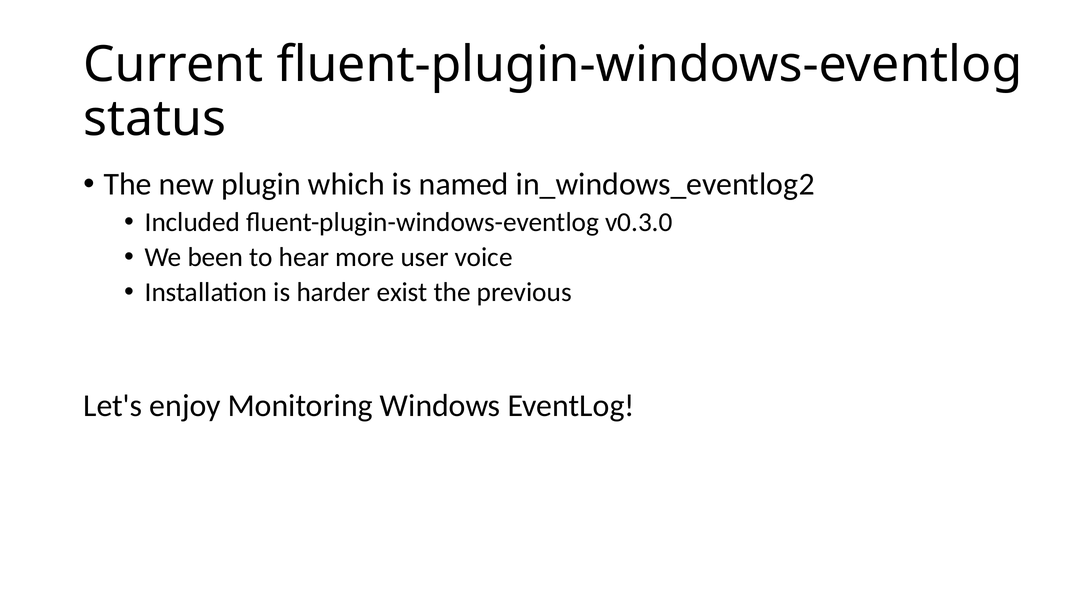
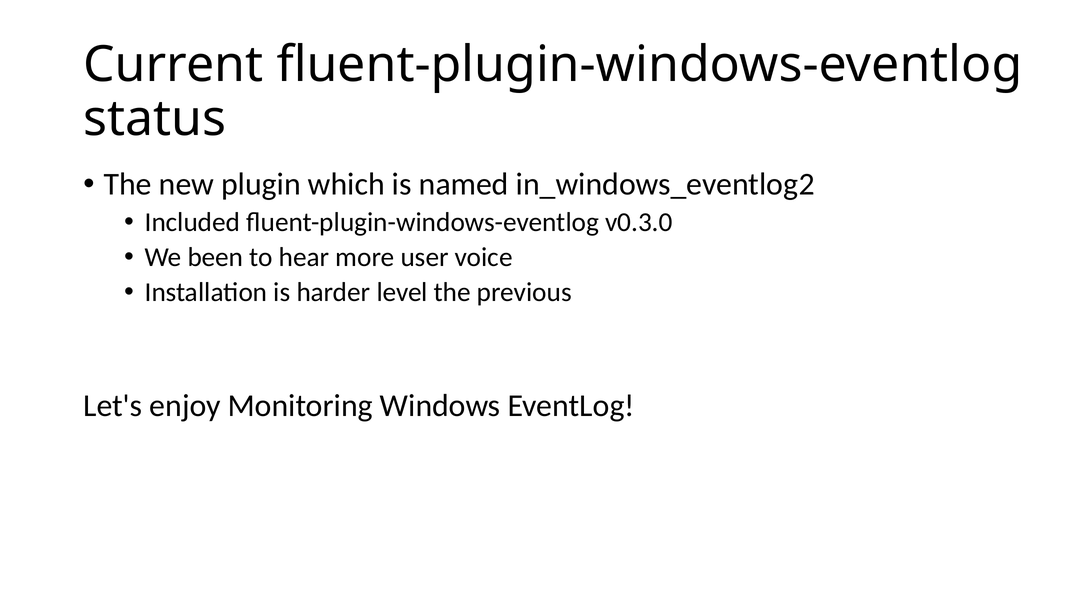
exist: exist -> level
